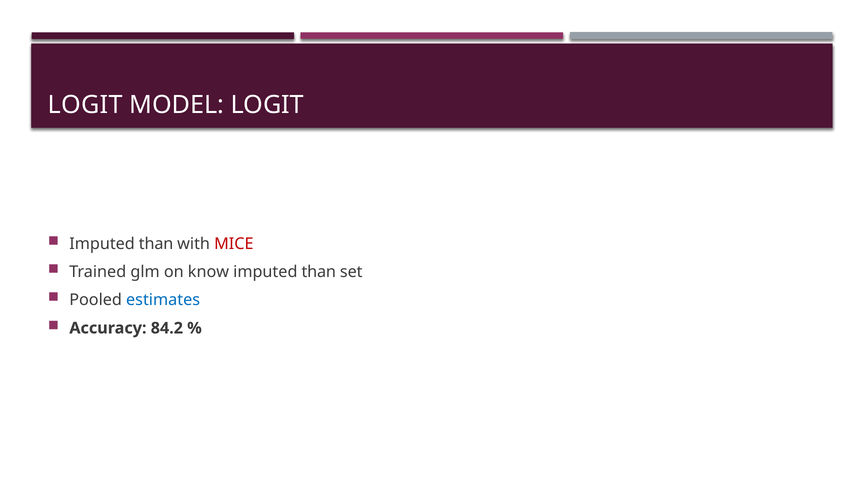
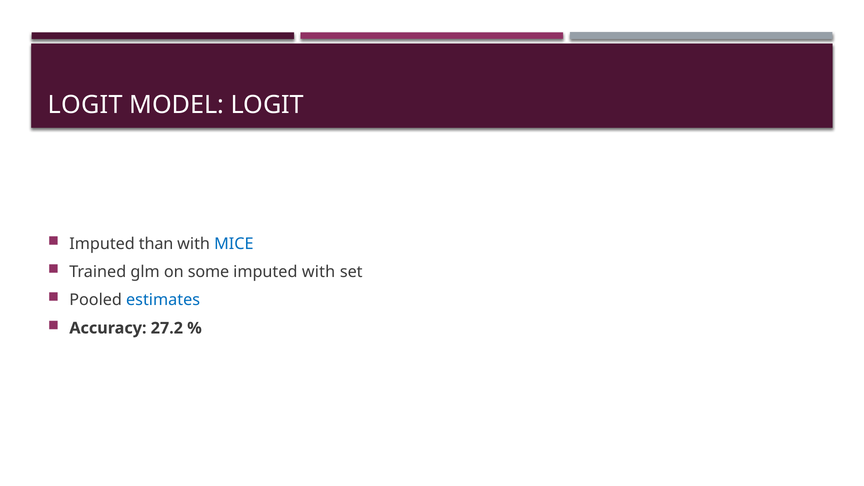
MICE colour: red -> blue
know: know -> some
than at (319, 272): than -> with
84.2: 84.2 -> 27.2
